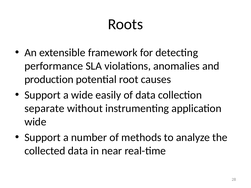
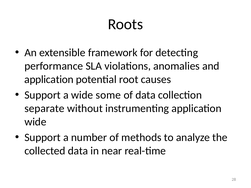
production at (49, 79): production -> application
easily: easily -> some
